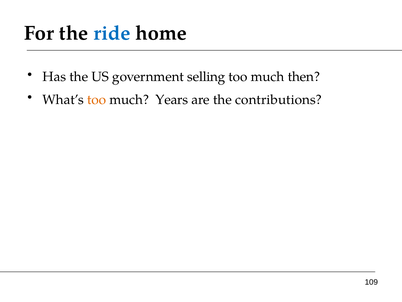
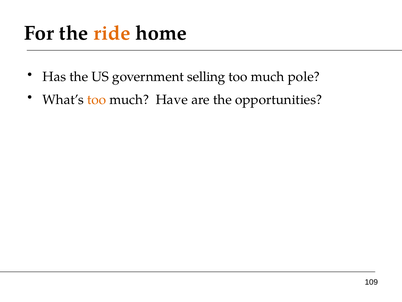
ride colour: blue -> orange
then: then -> pole
Years: Years -> Have
contributions: contributions -> opportunities
